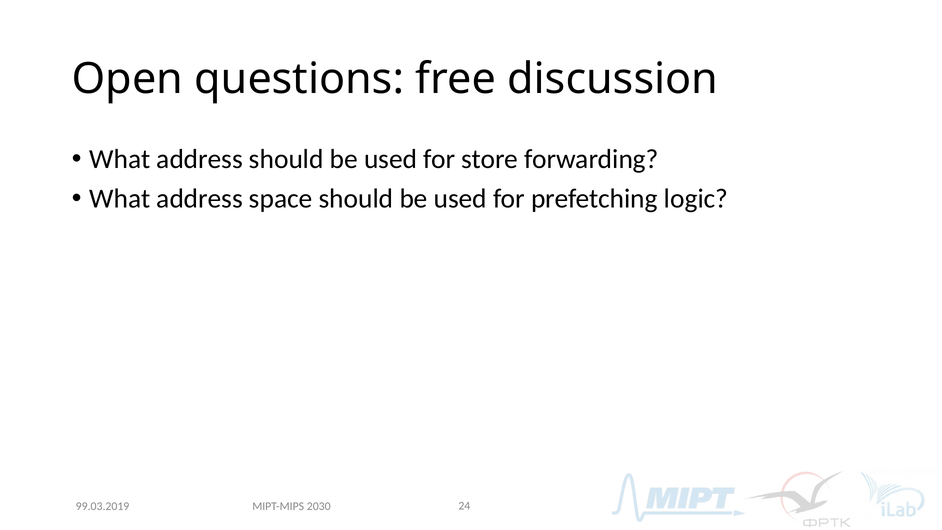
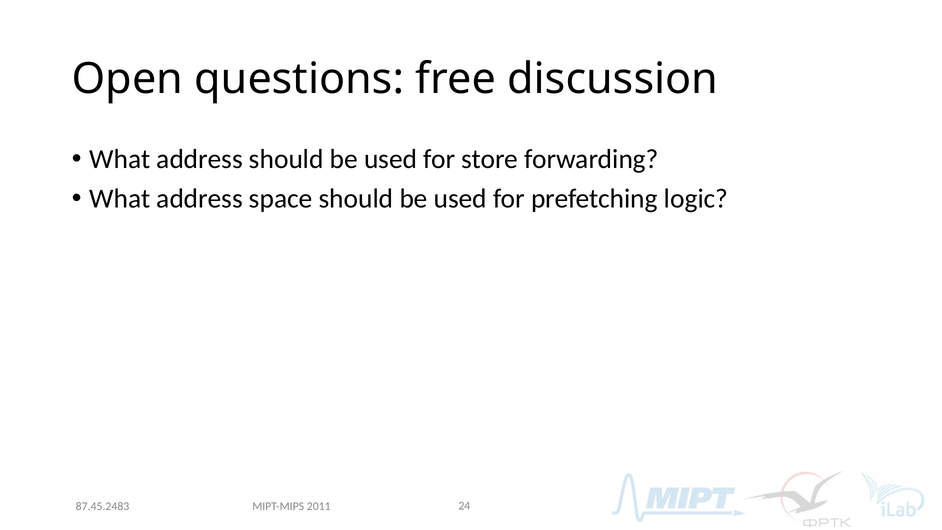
99.03.2019: 99.03.2019 -> 87.45.2483
2030: 2030 -> 2011
